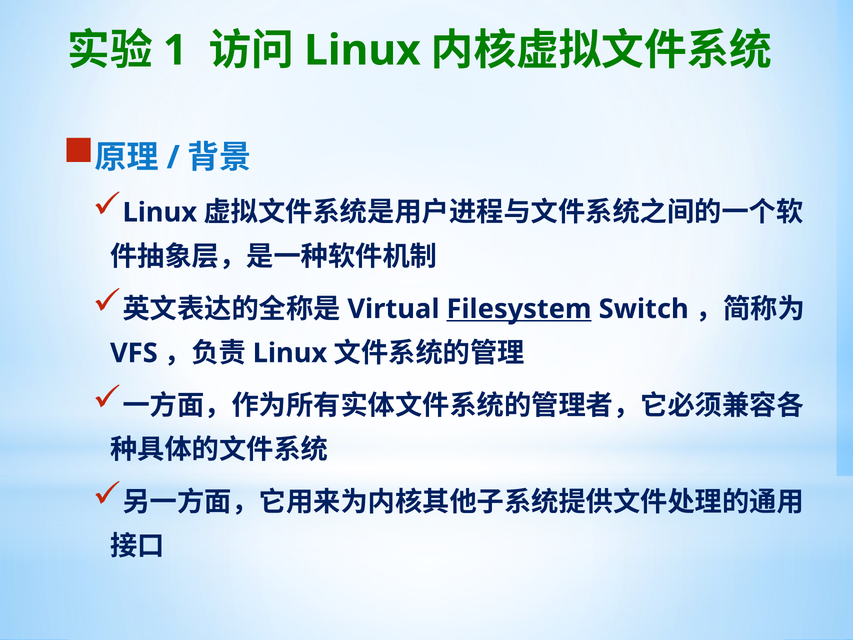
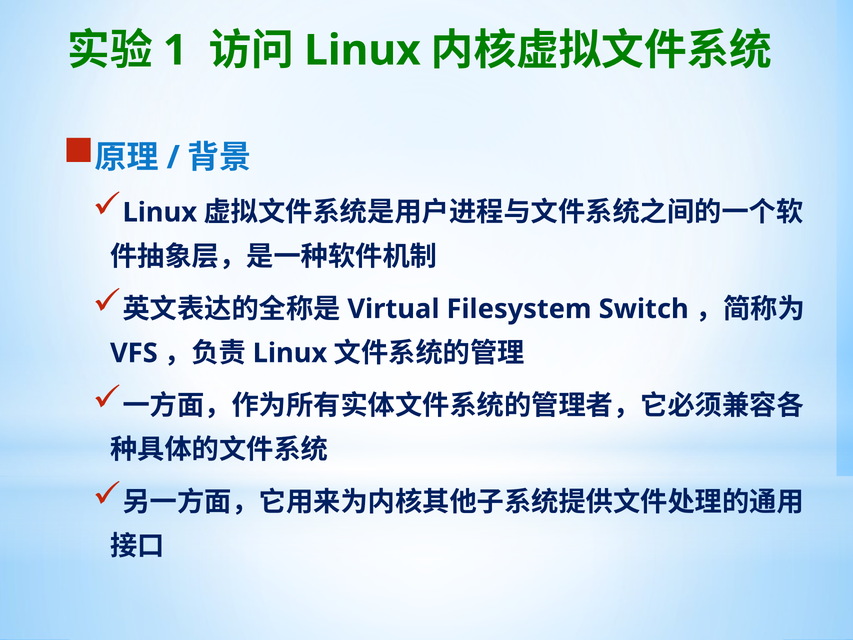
Filesystem underline: present -> none
